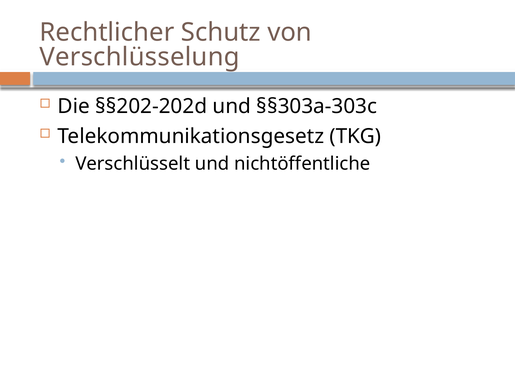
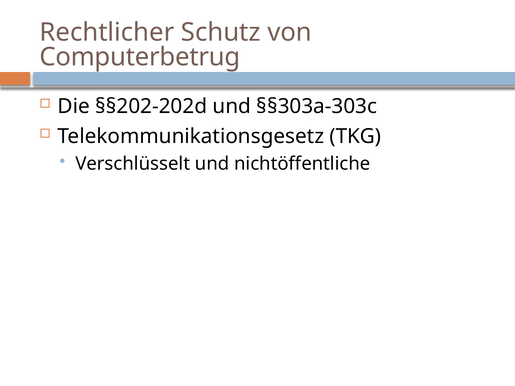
Verschlüsselung: Verschlüsselung -> Computerbetrug
